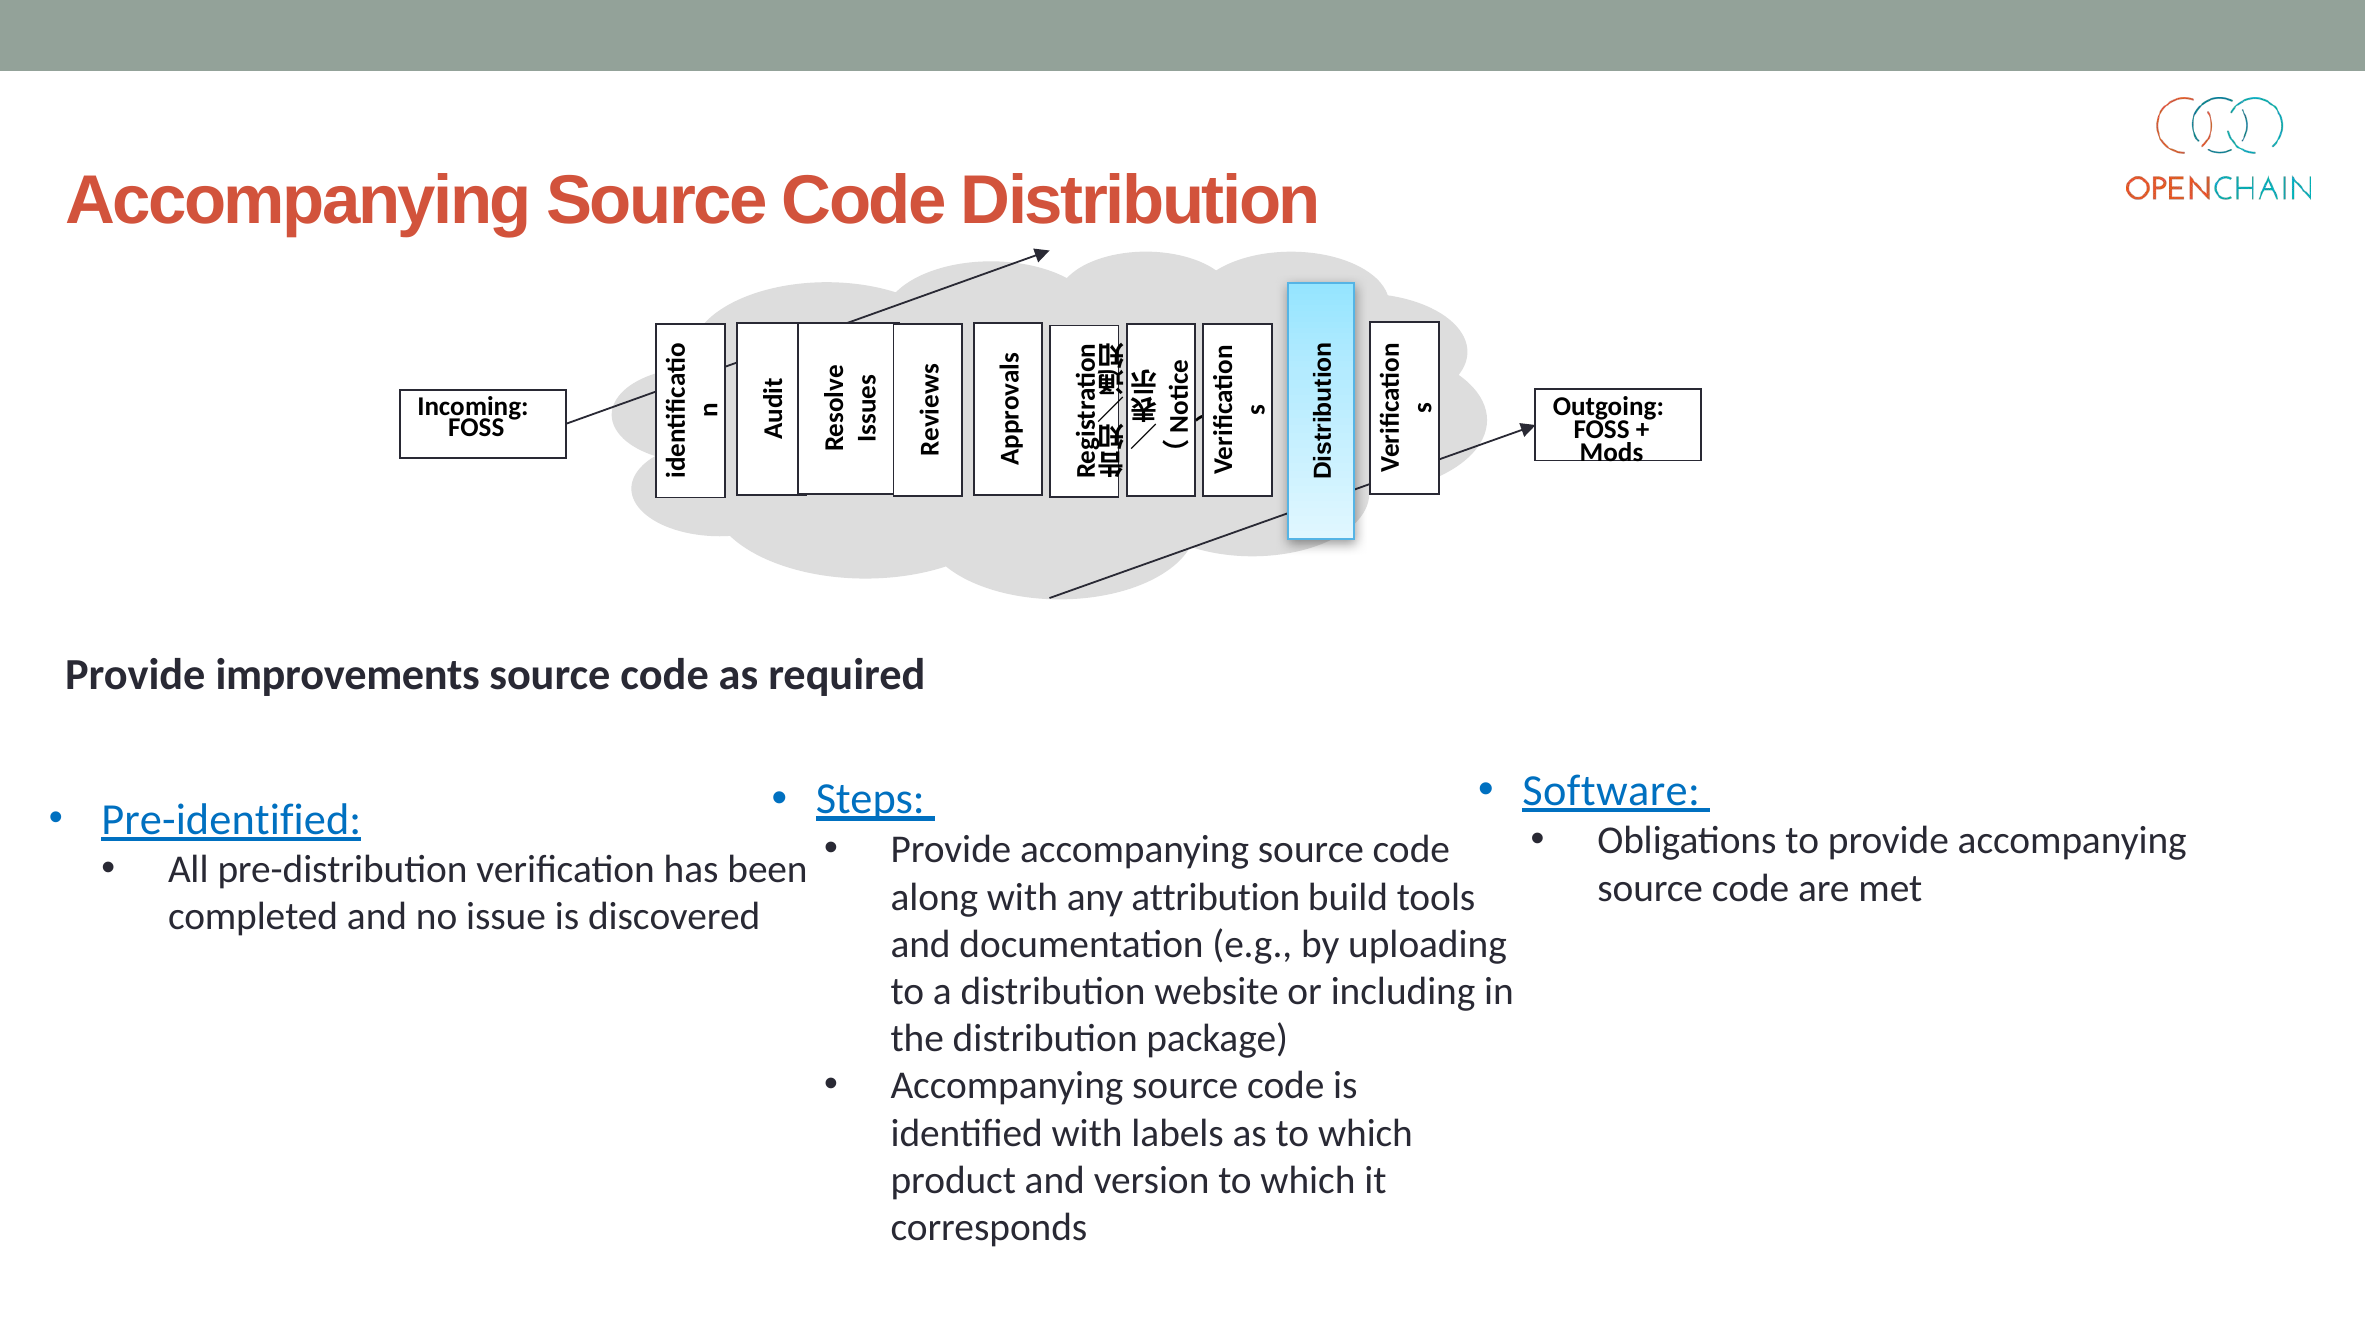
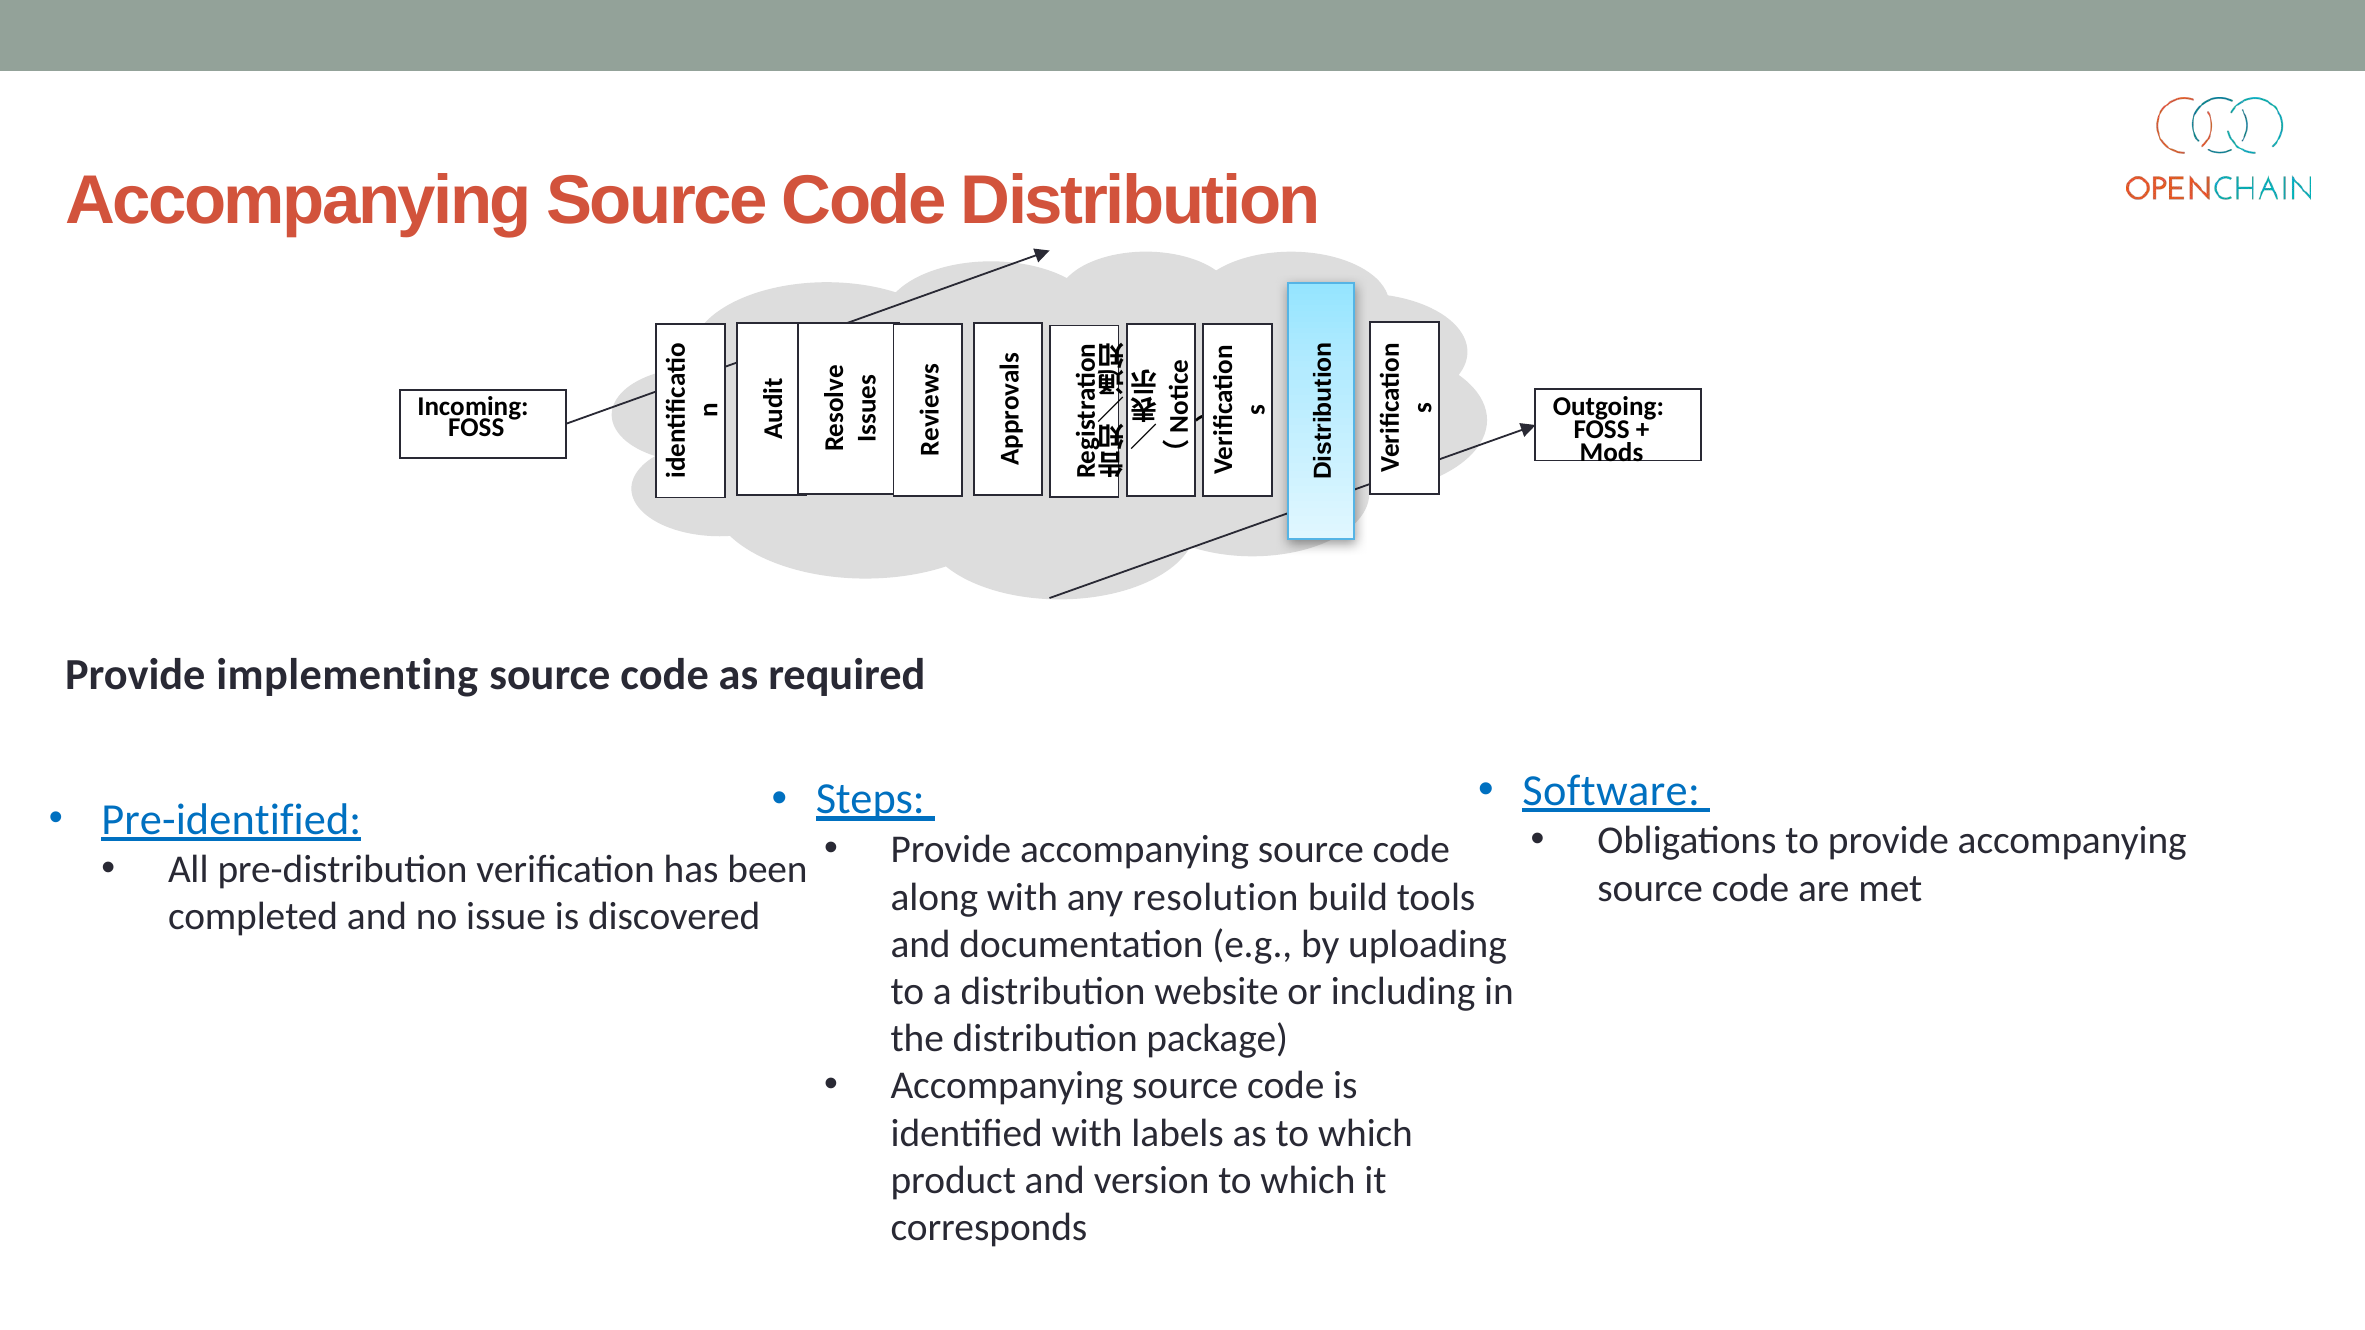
improvements: improvements -> implementing
attribution: attribution -> resolution
